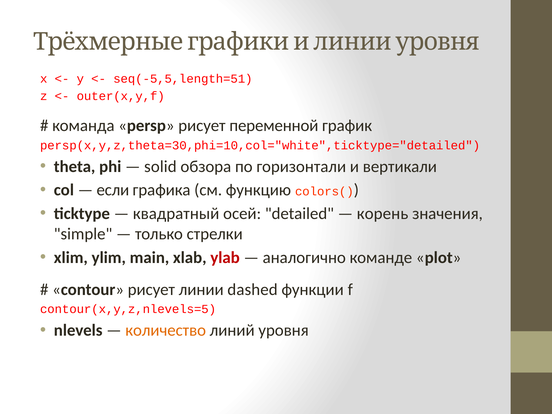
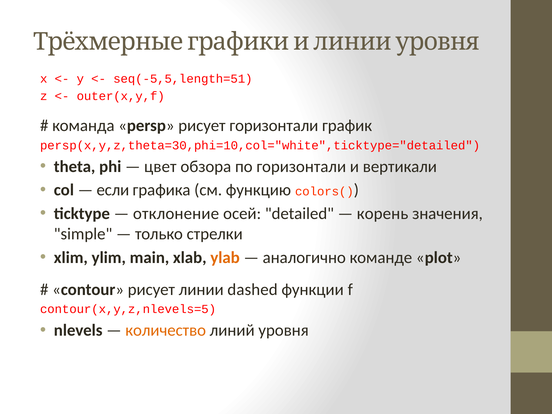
рисует переменной: переменной -> горизонтали
solid: solid -> цвет
квадратный: квадратный -> отклонение
ylab colour: red -> orange
